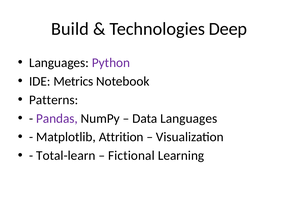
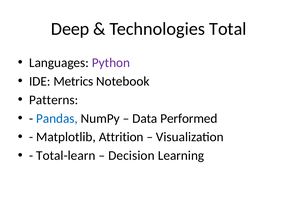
Build: Build -> Deep
Deep: Deep -> Total
Pandas colour: purple -> blue
Data Languages: Languages -> Performed
Fictional: Fictional -> Decision
